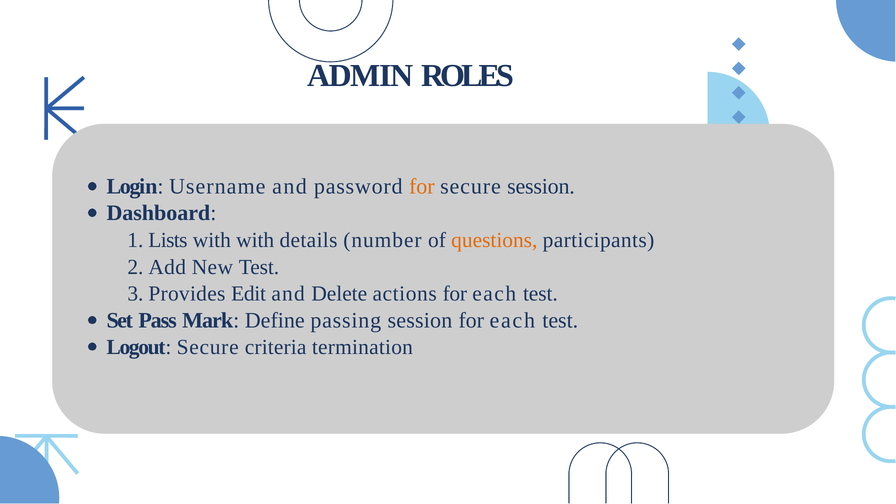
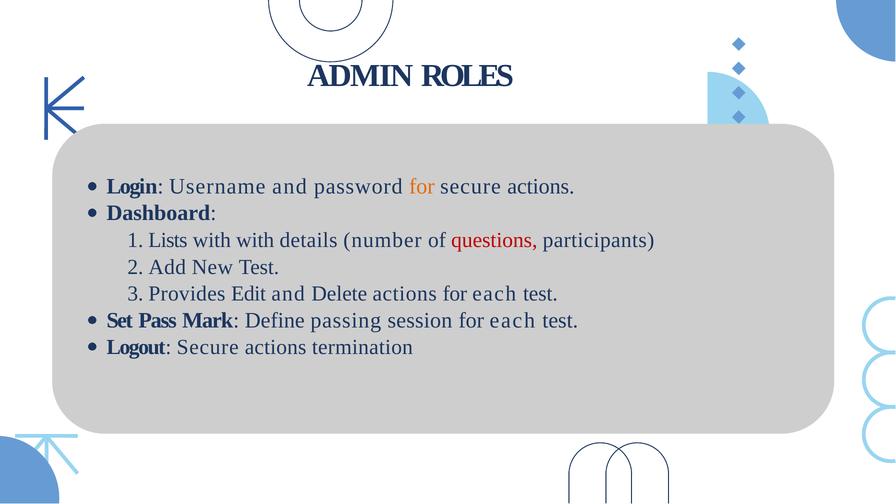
session at (541, 187): session -> actions
questions colour: orange -> red
Logout Secure criteria: criteria -> actions
